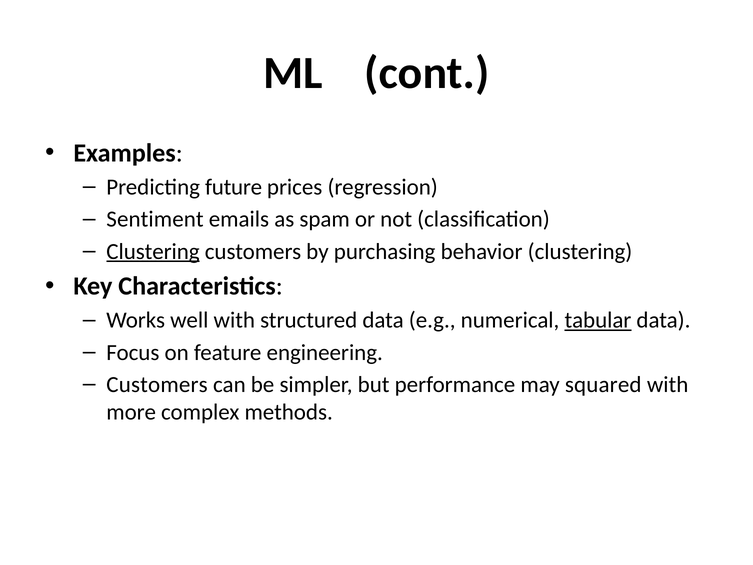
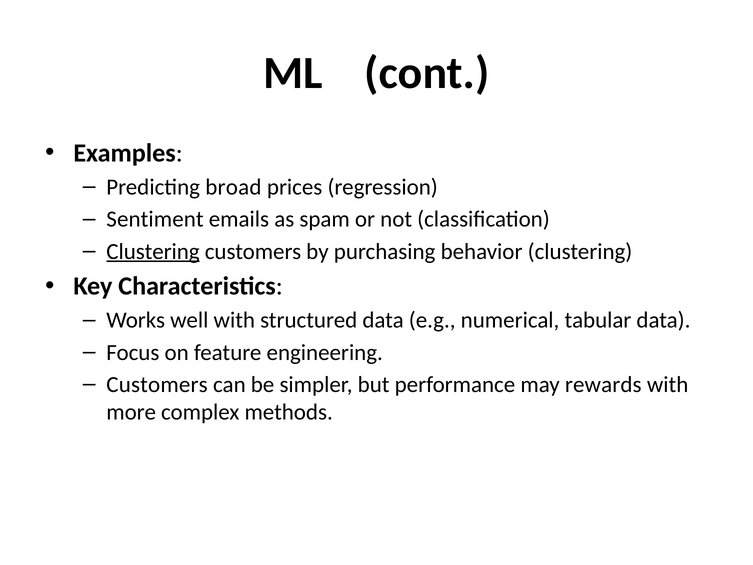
future: future -> broad
tabular underline: present -> none
squared: squared -> rewards
